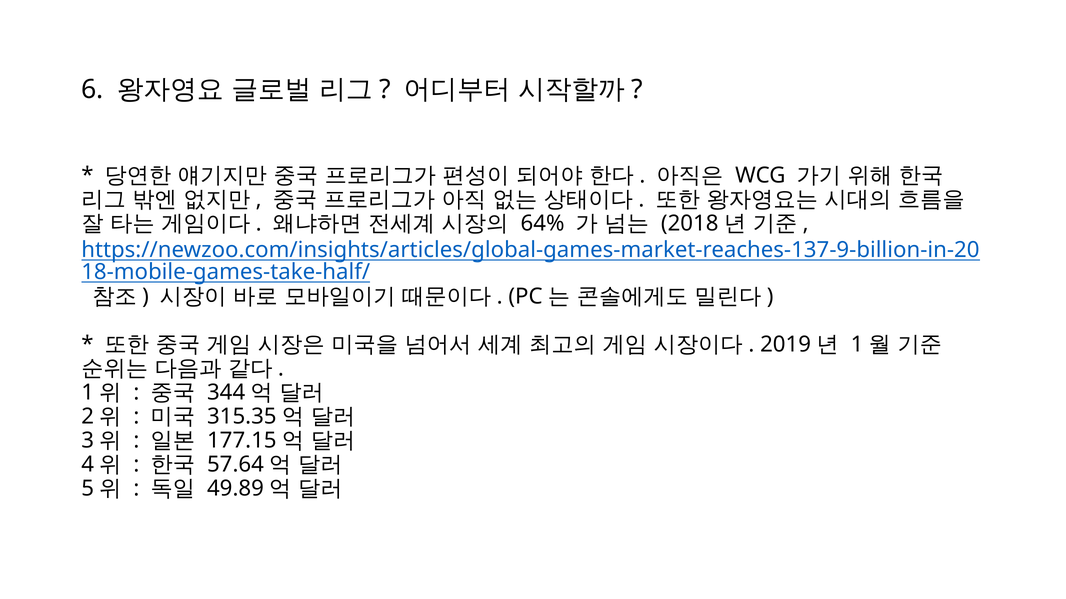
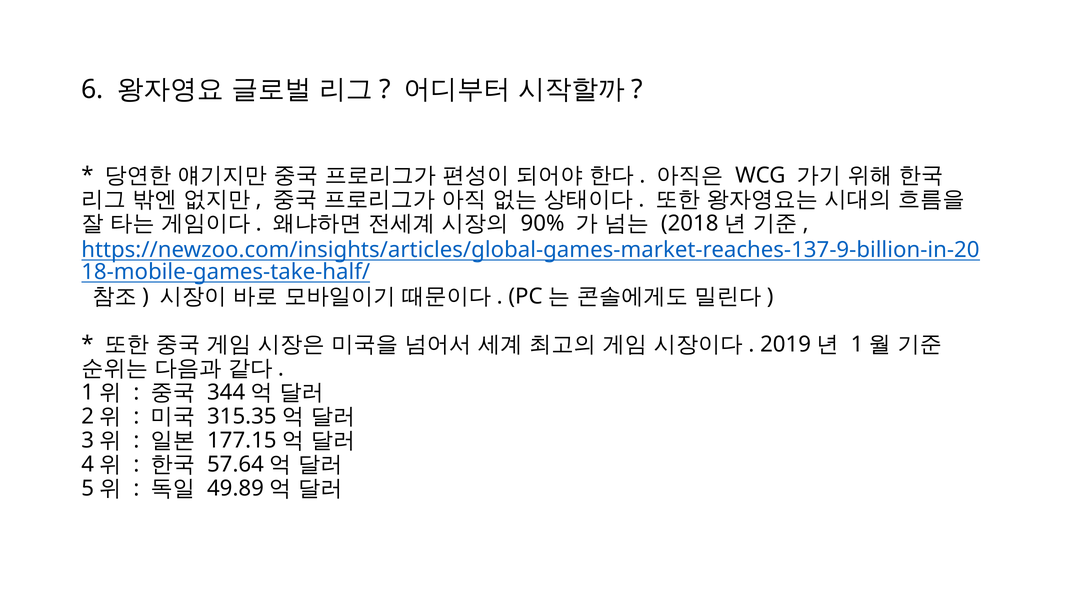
64%: 64% -> 90%
